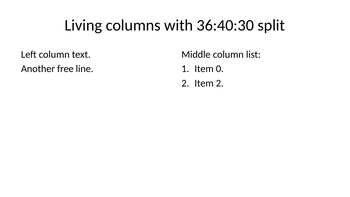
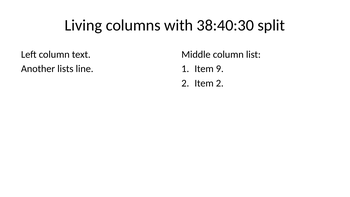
36:40:30: 36:40:30 -> 38:40:30
free: free -> lists
0: 0 -> 9
